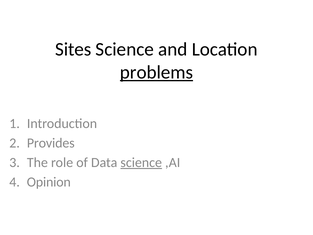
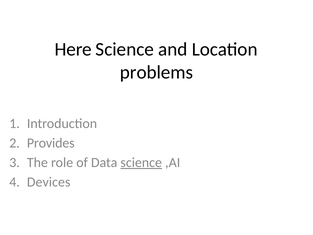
Sites: Sites -> Here
problems underline: present -> none
Opinion: Opinion -> Devices
